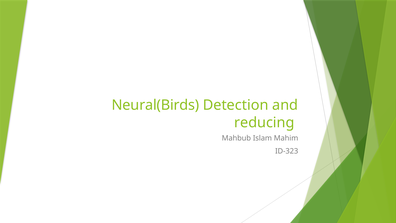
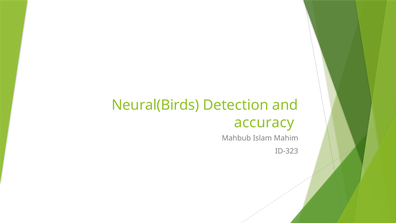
reducing: reducing -> accuracy
